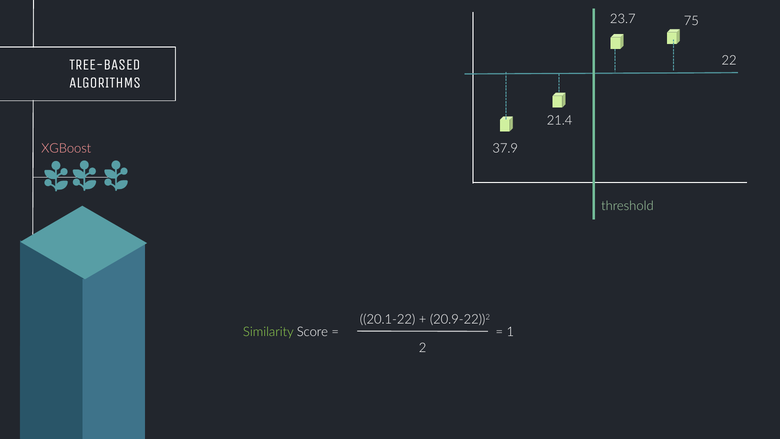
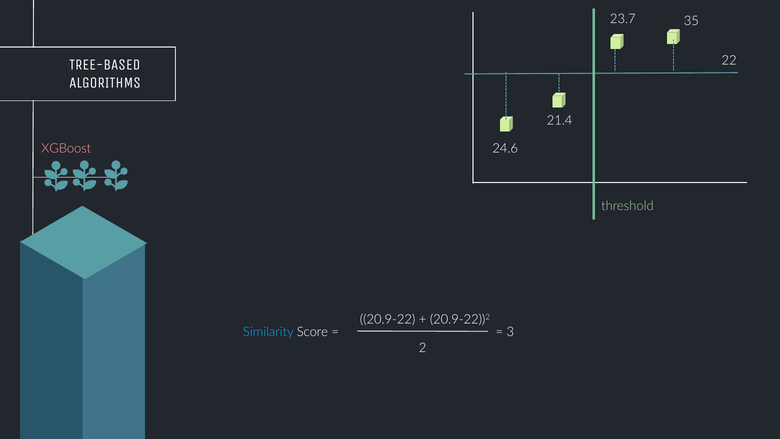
75: 75 -> 35
37.9: 37.9 -> 24.6
20.1-22: 20.1-22 -> 20.9-22
Similarity colour: light green -> light blue
1: 1 -> 3
